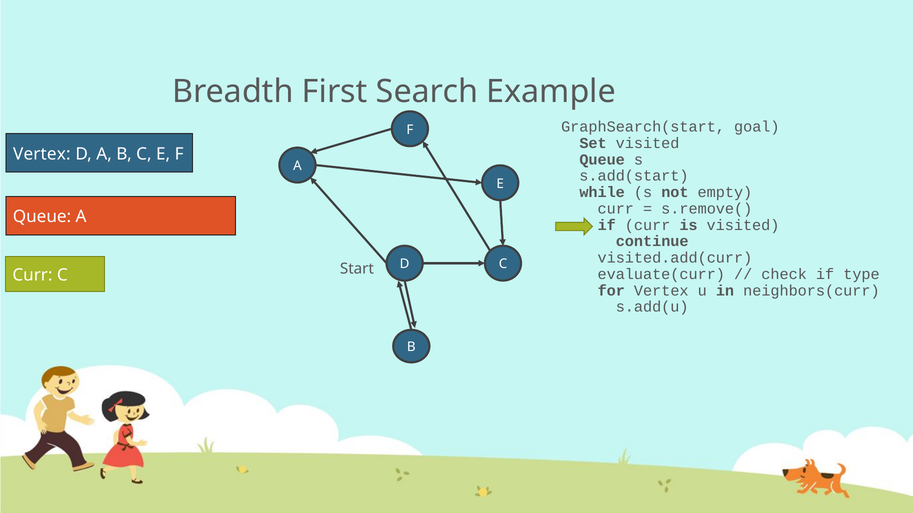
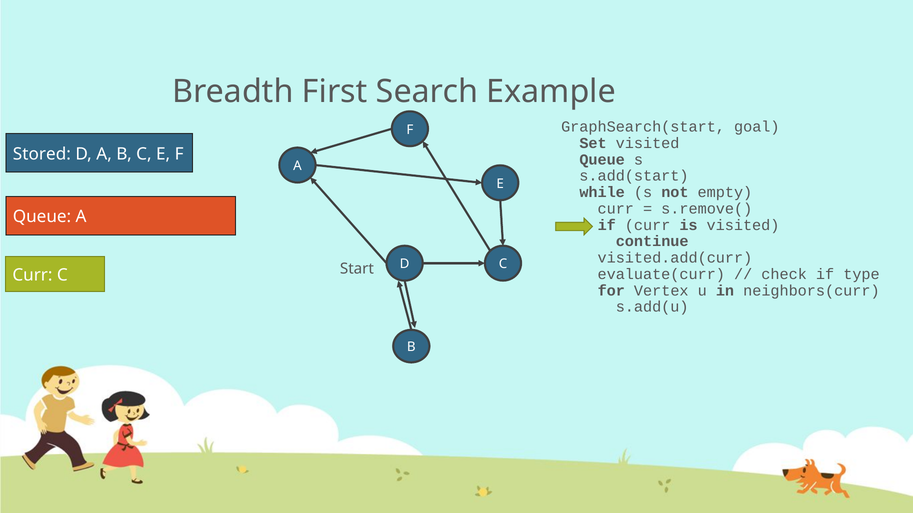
Vertex at (42, 154): Vertex -> Stored
